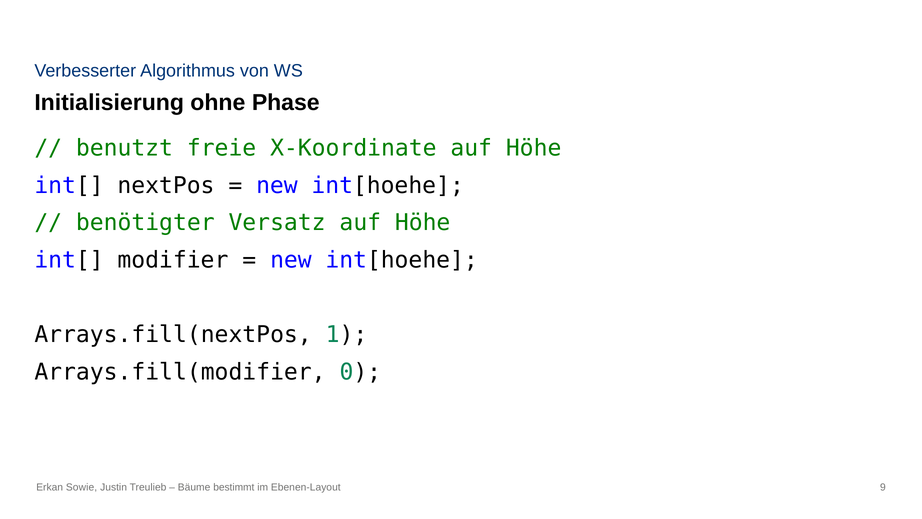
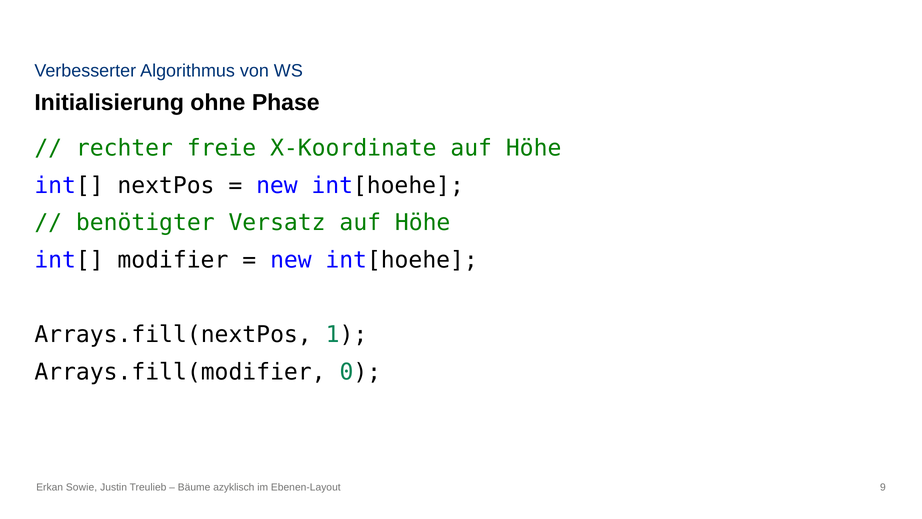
benutzt: benutzt -> rechter
bestimmt: bestimmt -> azyklisch
